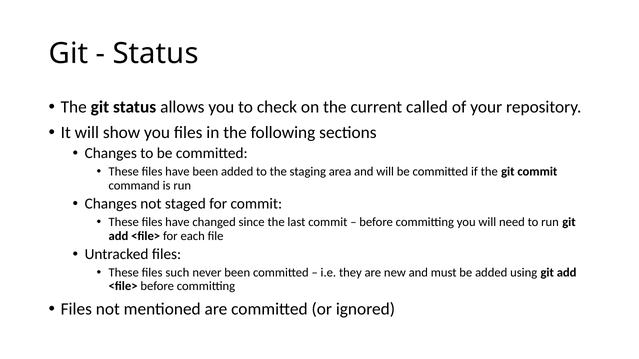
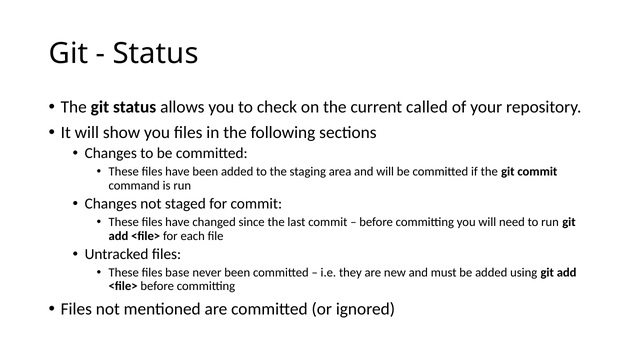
such: such -> base
